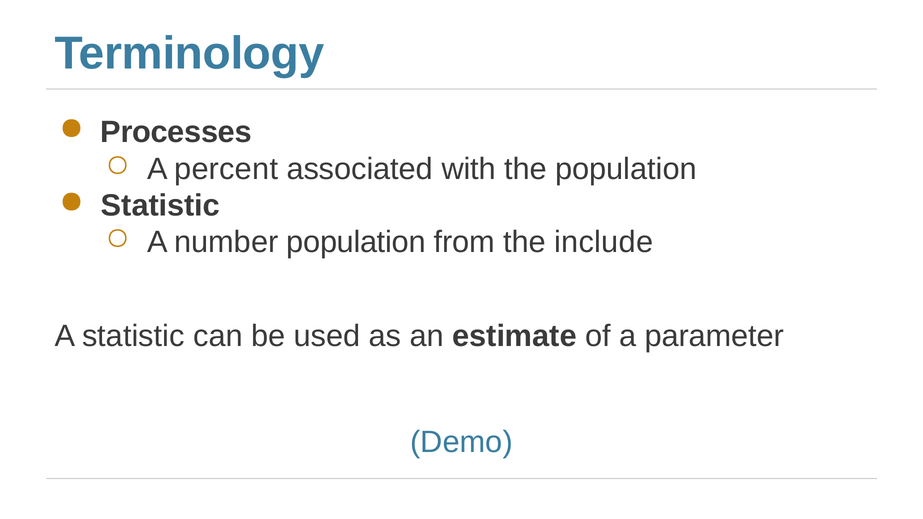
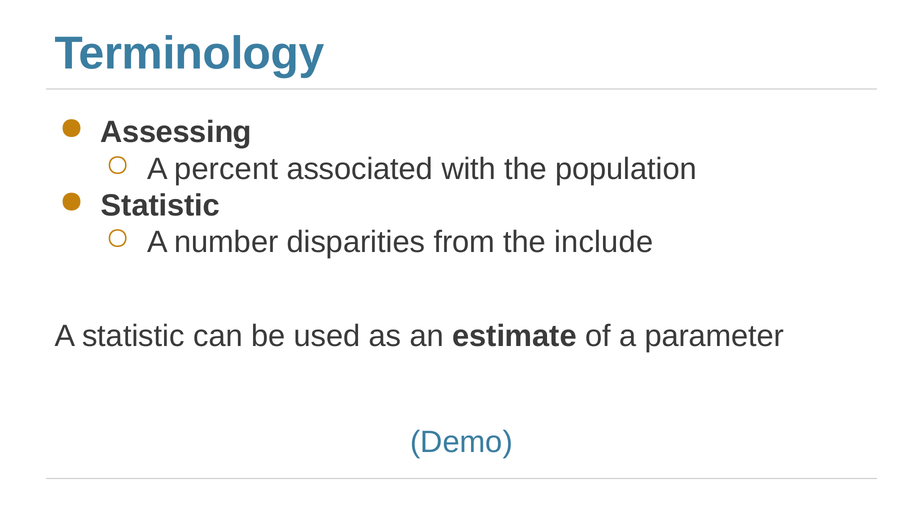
Processes: Processes -> Assessing
number population: population -> disparities
